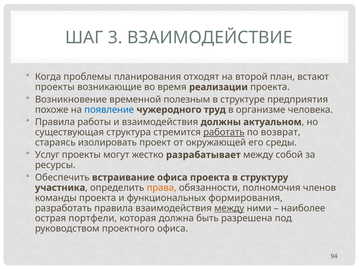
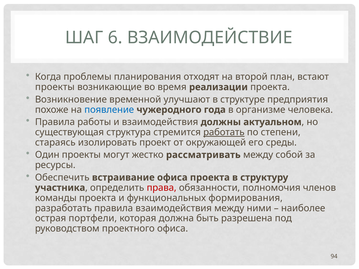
3: 3 -> 6
полезным: полезным -> улучшают
труд: труд -> года
возврат: возврат -> степени
Услуг: Услуг -> Один
разрабатывает: разрабатывает -> рассматривать
права colour: orange -> red
между at (229, 208) underline: present -> none
